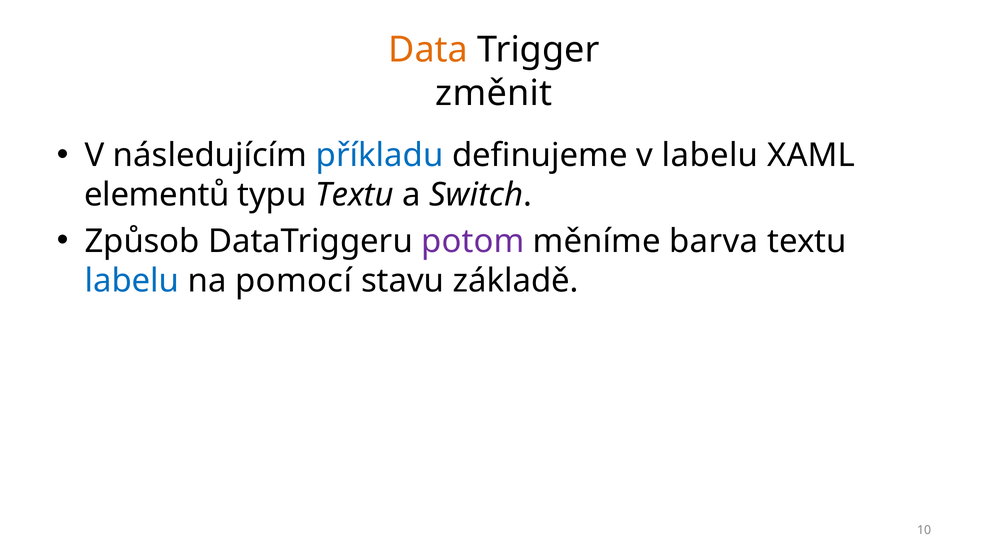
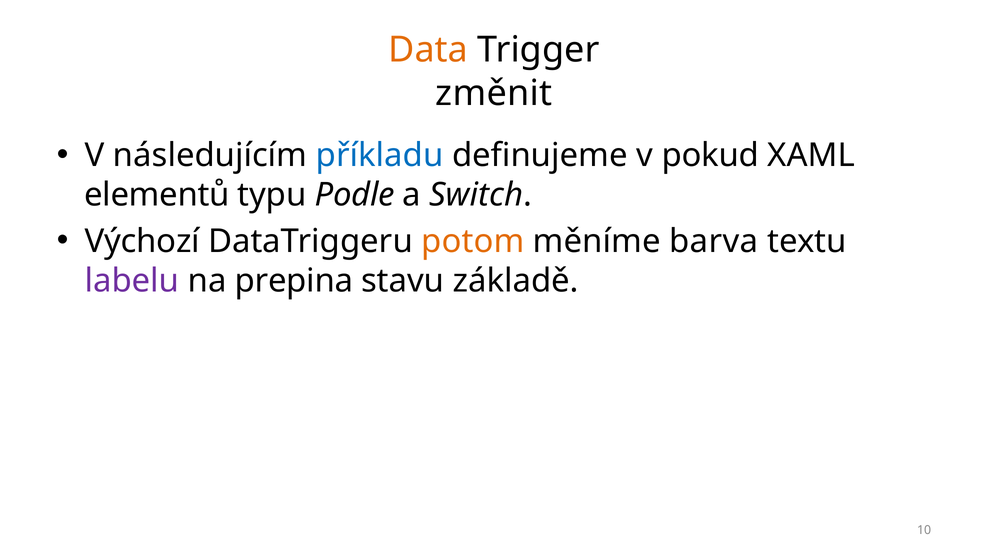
v labelu: labelu -> pokud
typu Textu: Textu -> Podle
Způsob: Způsob -> Výchozí
potom colour: purple -> orange
labelu at (132, 281) colour: blue -> purple
pomocí: pomocí -> prepina
